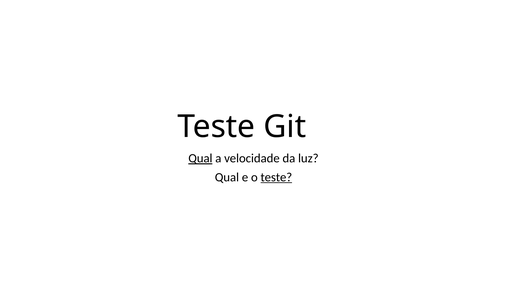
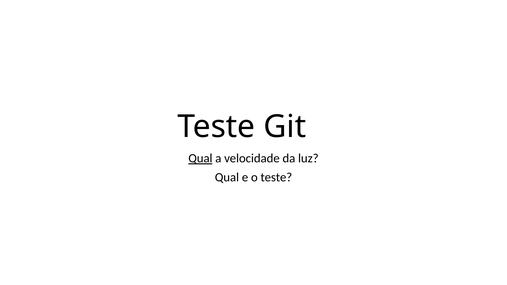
teste at (276, 177) underline: present -> none
